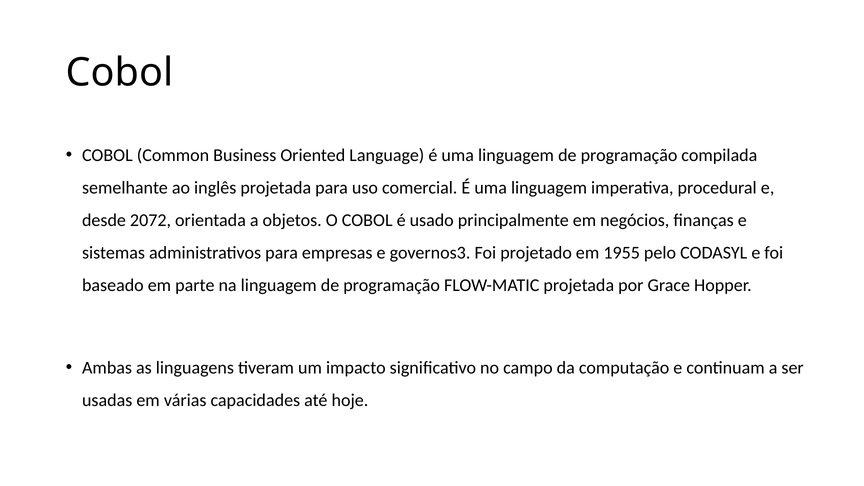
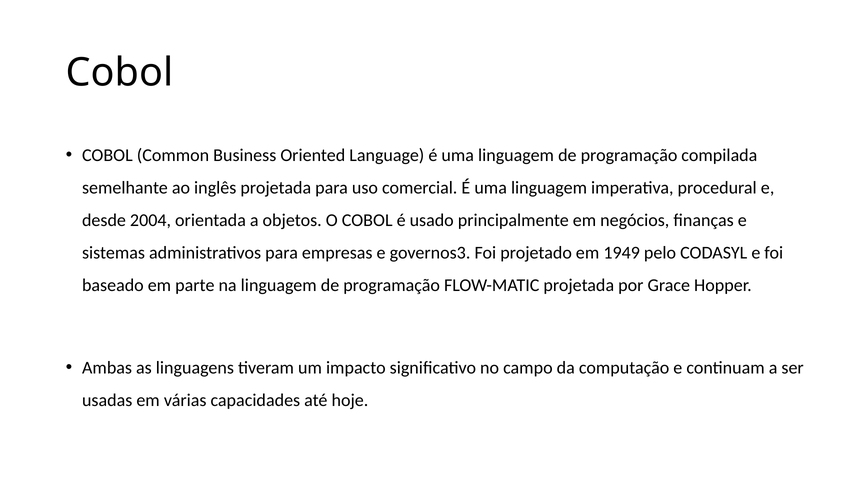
2072: 2072 -> 2004
1955: 1955 -> 1949
